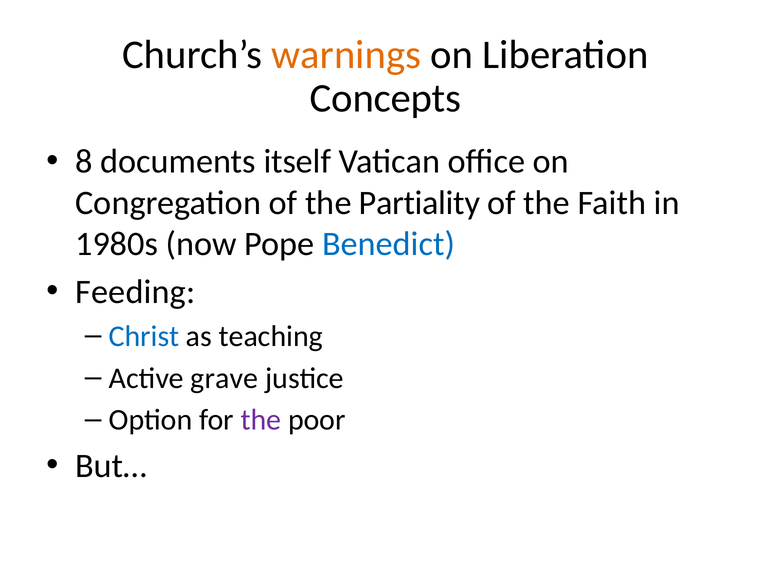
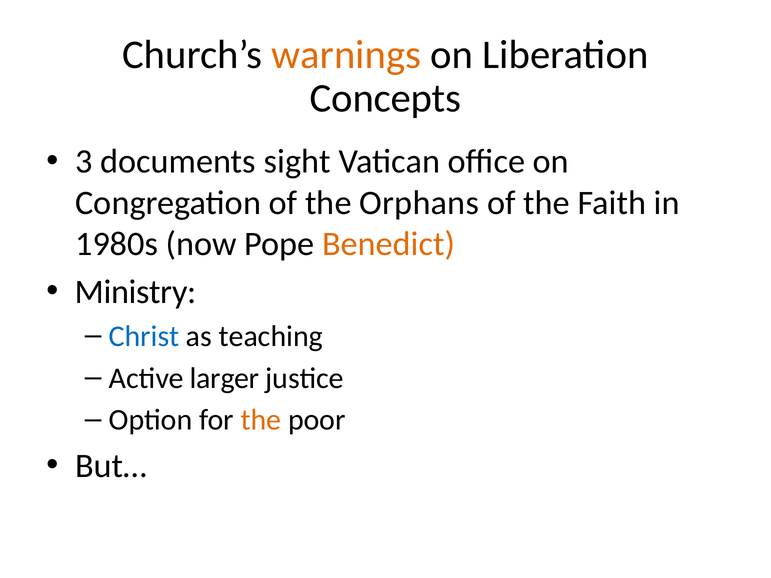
8: 8 -> 3
itself: itself -> sight
Partiality: Partiality -> Orphans
Benedict colour: blue -> orange
Feeding: Feeding -> Ministry
grave: grave -> larger
the at (261, 420) colour: purple -> orange
